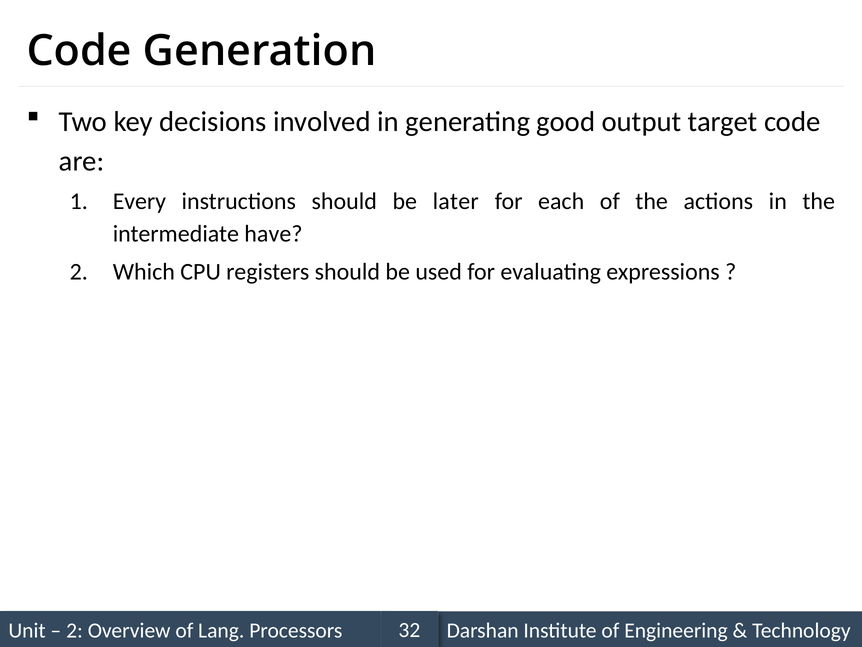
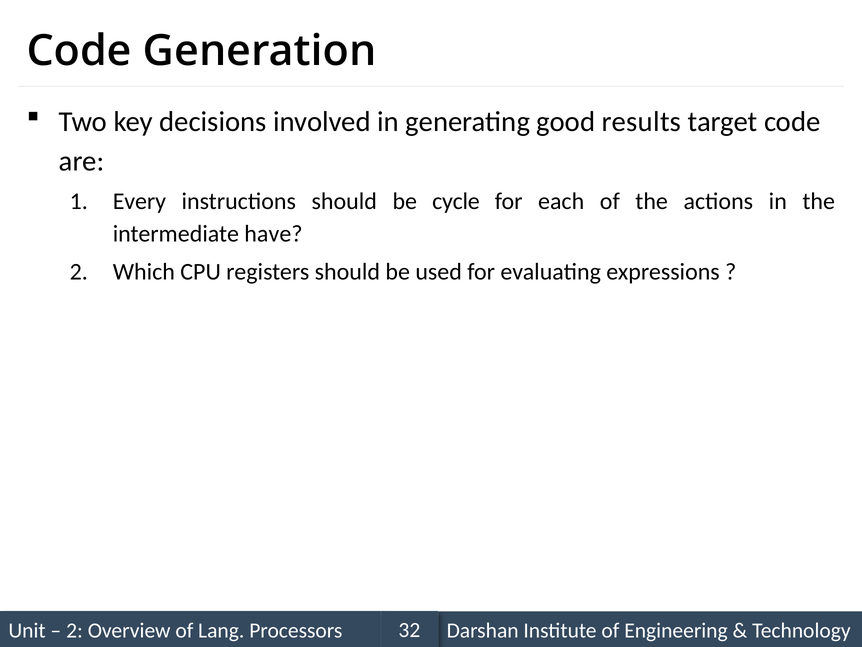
output: output -> results
later: later -> cycle
